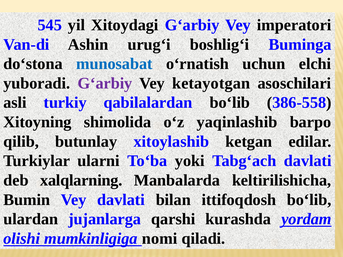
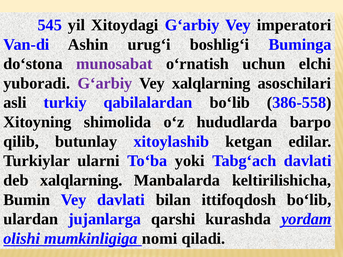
munosabat colour: blue -> purple
Vey ketayotgan: ketayotgan -> xalqlarning
yaqinlashib: yaqinlashib -> hududlarda
